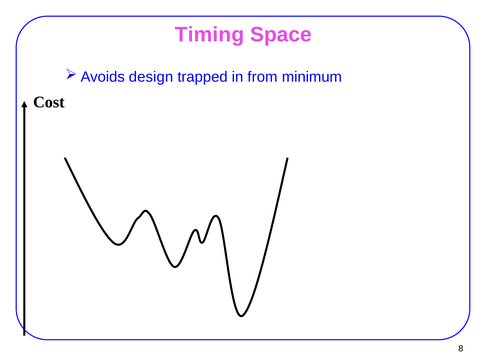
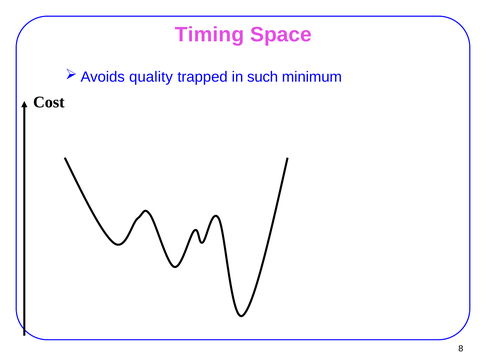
design: design -> quality
from: from -> such
